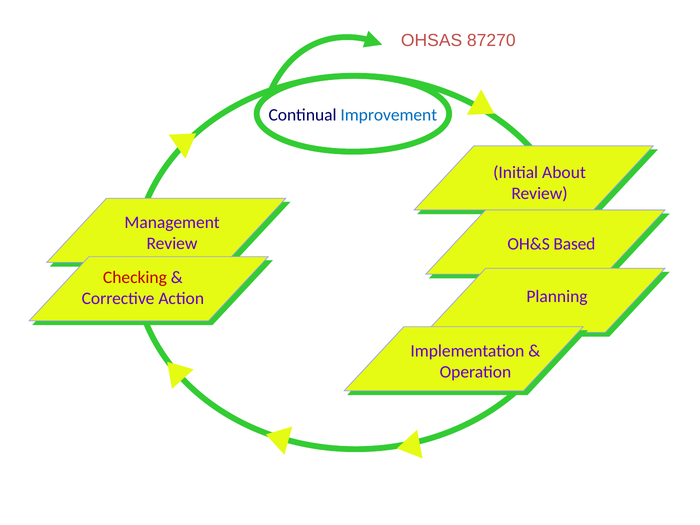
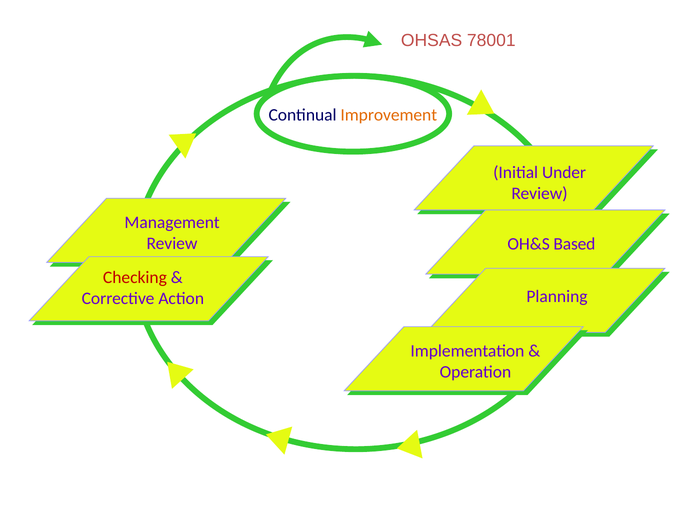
87270: 87270 -> 78001
Improvement colour: blue -> orange
About: About -> Under
